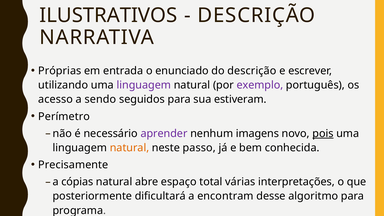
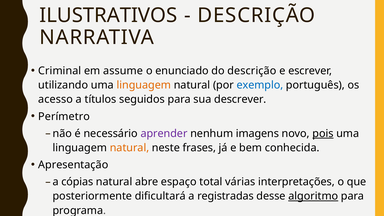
Próprias: Próprias -> Criminal
entrada: entrada -> assume
linguagem at (144, 85) colour: purple -> orange
exemplo colour: purple -> blue
sendo: sendo -> títulos
estiveram: estiveram -> descrever
passo: passo -> frases
Precisamente: Precisamente -> Apresentação
encontram: encontram -> registradas
algoritmo underline: none -> present
